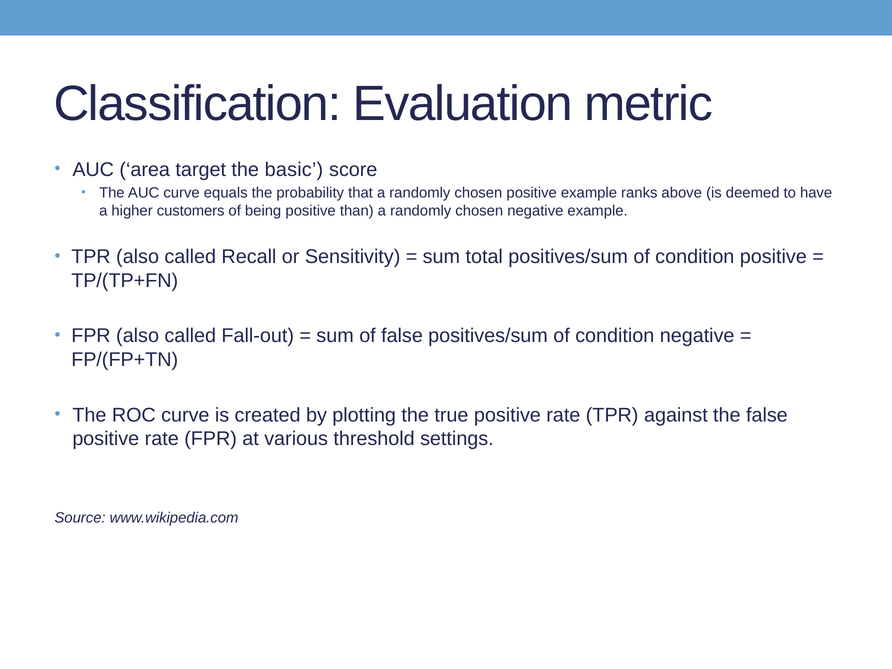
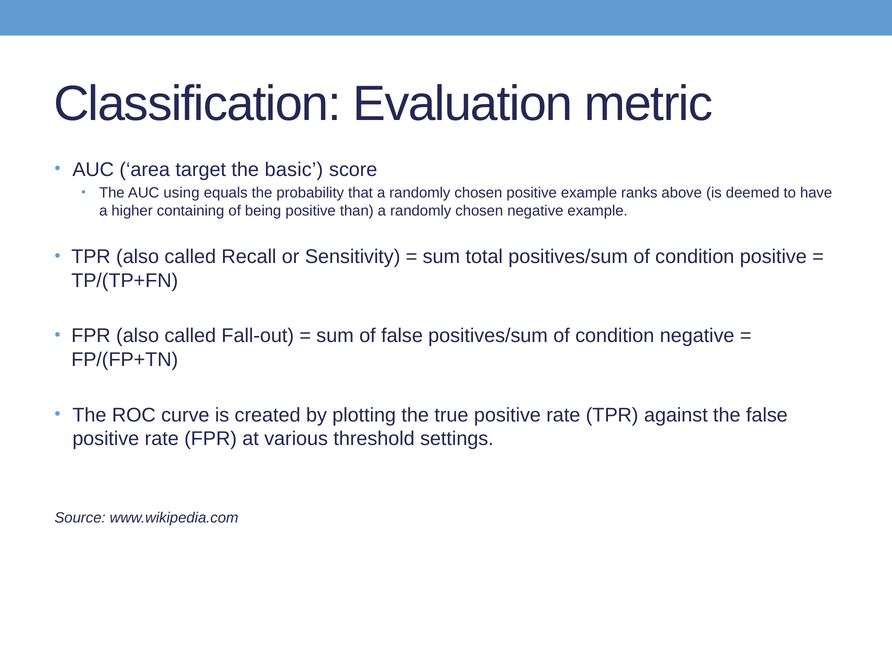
AUC curve: curve -> using
customers: customers -> containing
